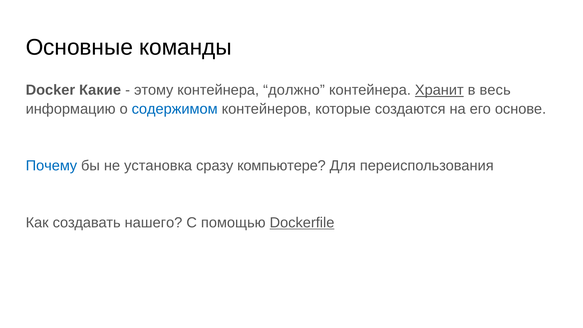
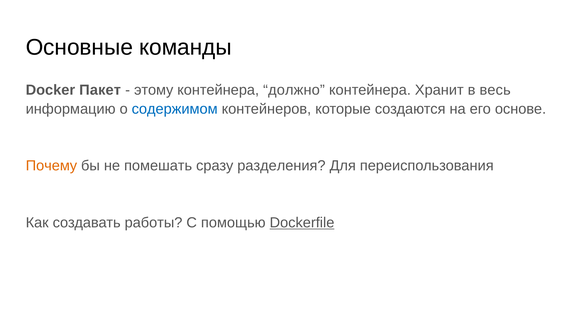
Какие: Какие -> Пакет
Хранит underline: present -> none
Почему colour: blue -> orange
установка: установка -> помешать
компьютере: компьютере -> разделения
нашего: нашего -> работы
